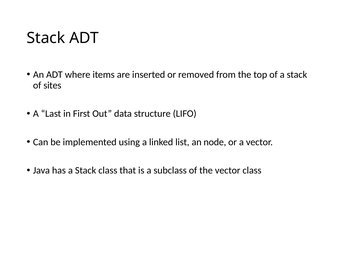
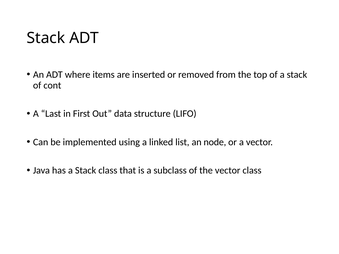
sites: sites -> cont
